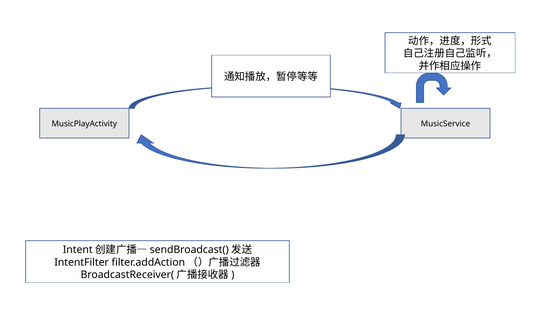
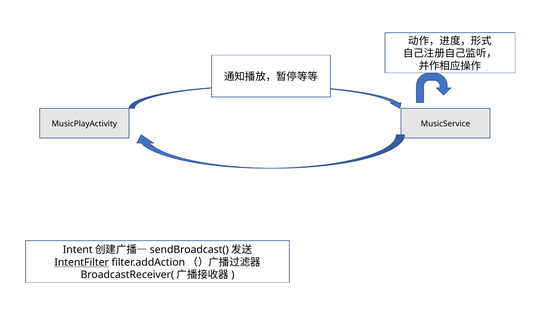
IntentFilter underline: none -> present
